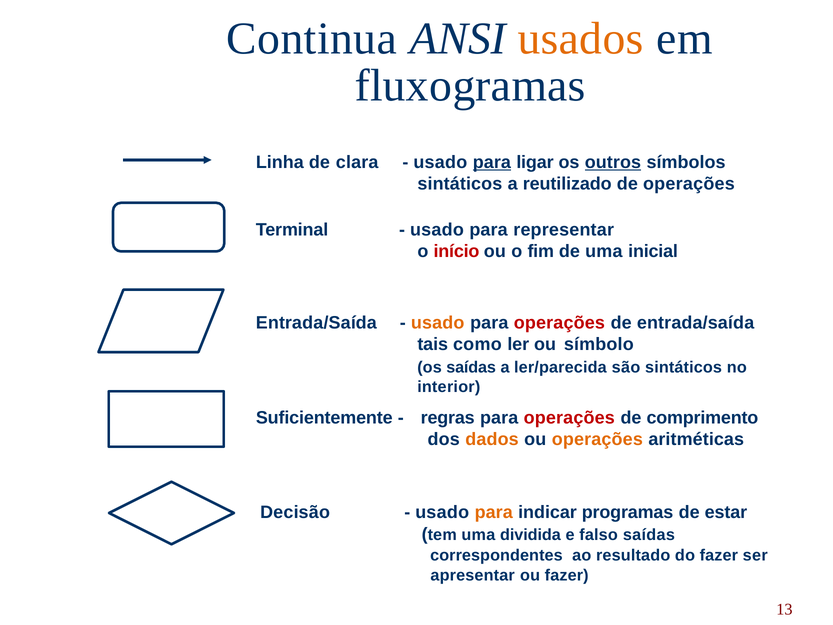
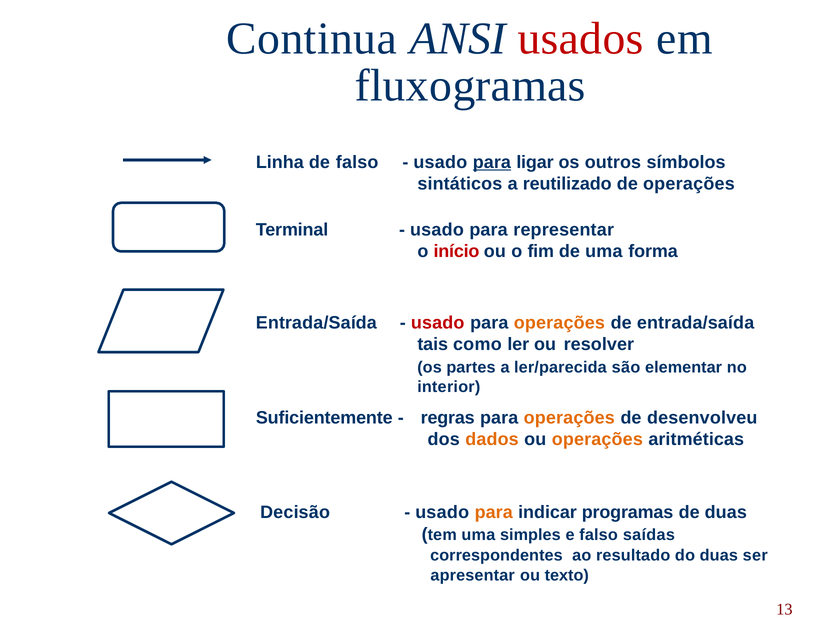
usados colour: orange -> red
de clara: clara -> falso
outros underline: present -> none
inicial: inicial -> forma
usado at (438, 323) colour: orange -> red
operações at (559, 323) colour: red -> orange
símbolo: símbolo -> resolver
os saídas: saídas -> partes
são sintáticos: sintáticos -> elementar
operações at (569, 417) colour: red -> orange
comprimento: comprimento -> desenvolveu
de estar: estar -> duas
dividida: dividida -> simples
do fazer: fazer -> duas
ou fazer: fazer -> texto
